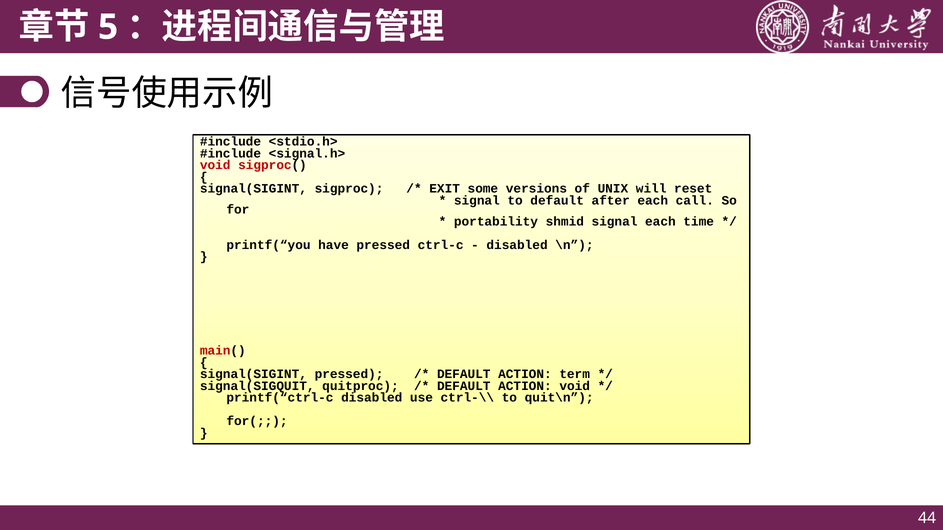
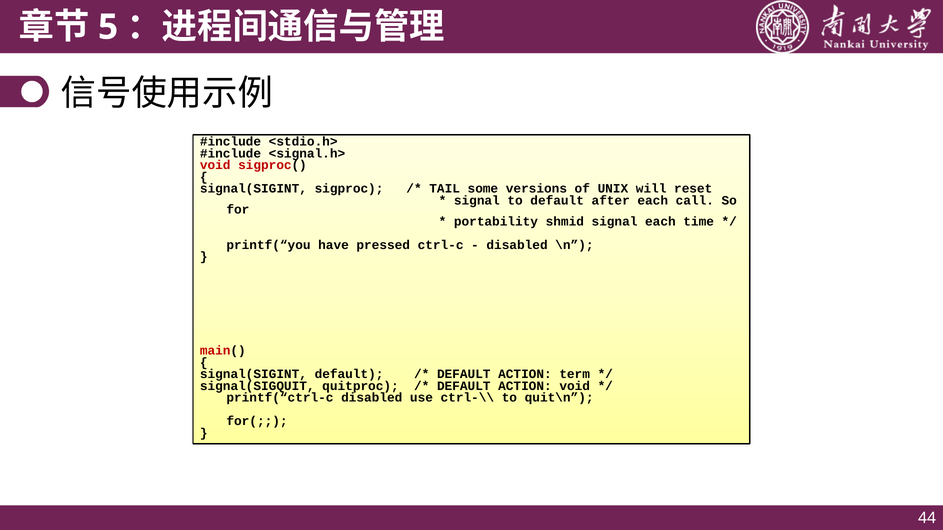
EXIT: EXIT -> TAIL
signal(SIGINT pressed: pressed -> default
